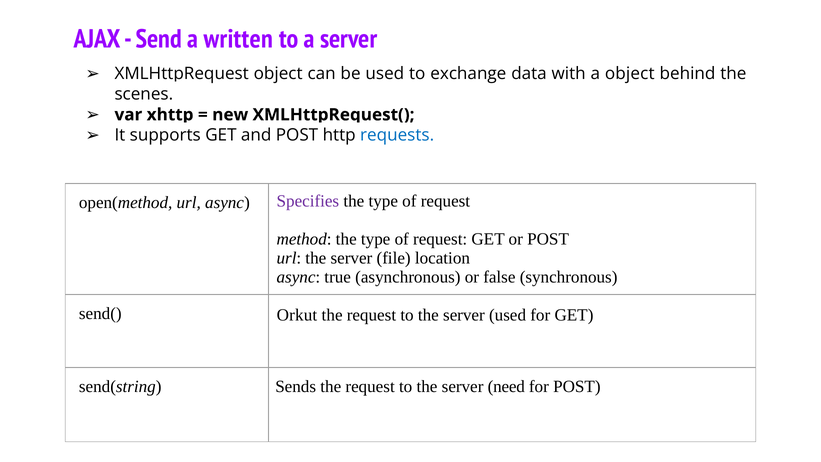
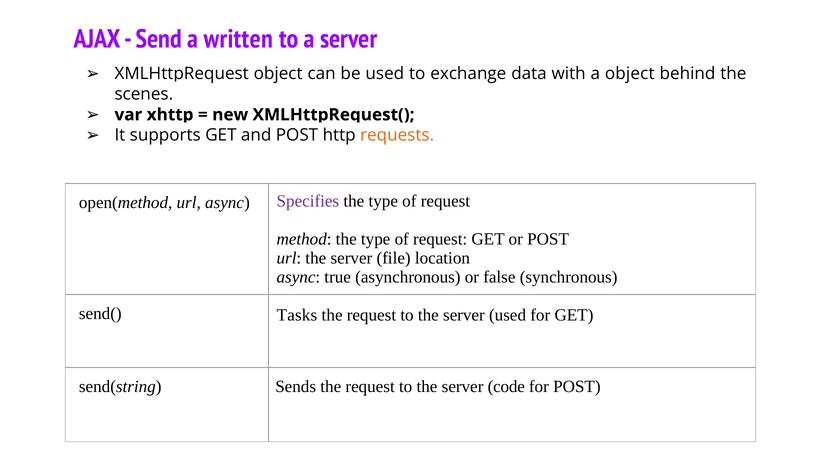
requests colour: blue -> orange
Orkut: Orkut -> Tasks
need: need -> code
